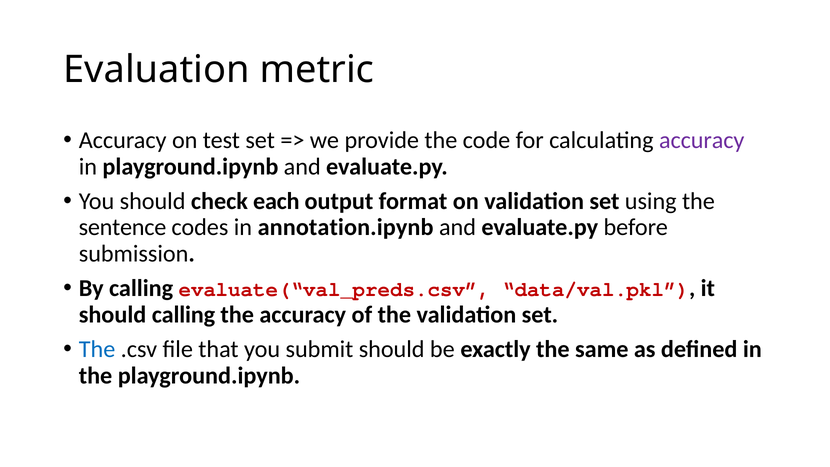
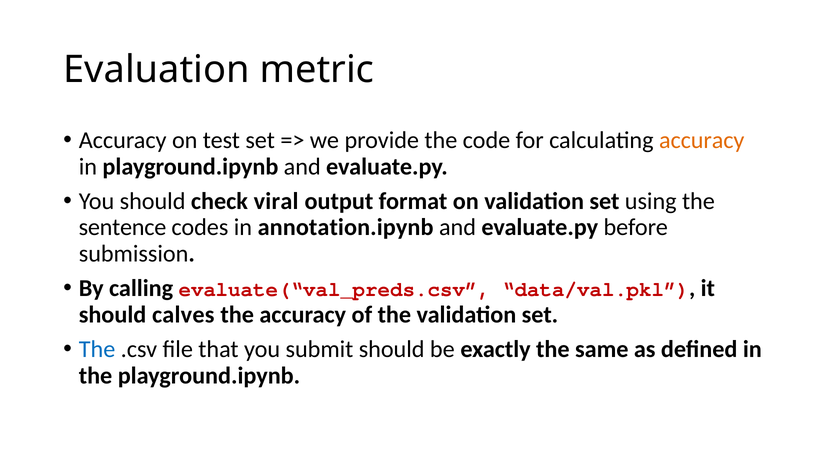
accuracy at (702, 140) colour: purple -> orange
each: each -> viral
should calling: calling -> calves
